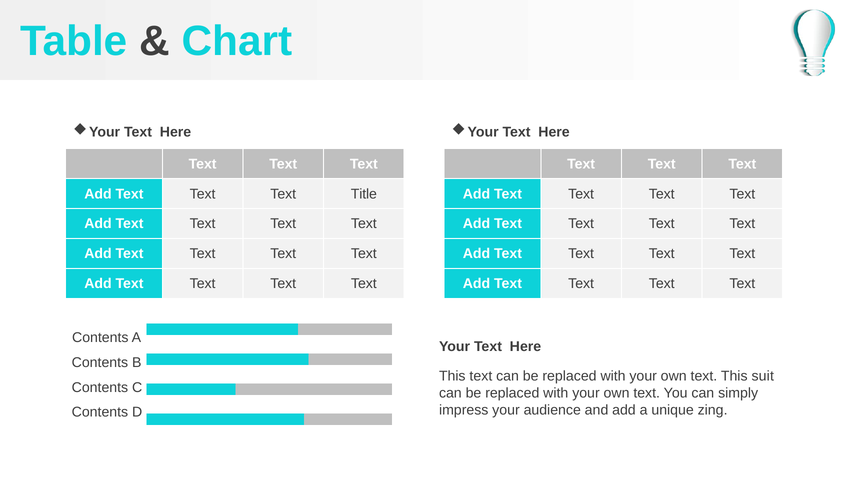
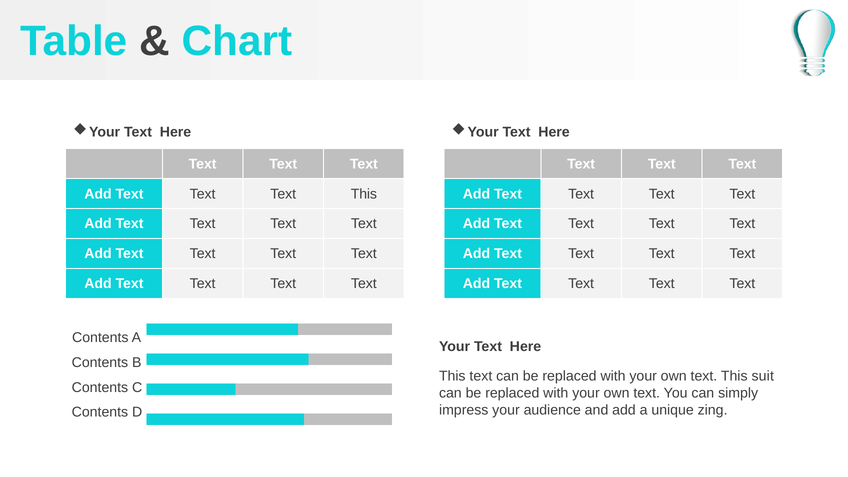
Text Text Title: Title -> This
